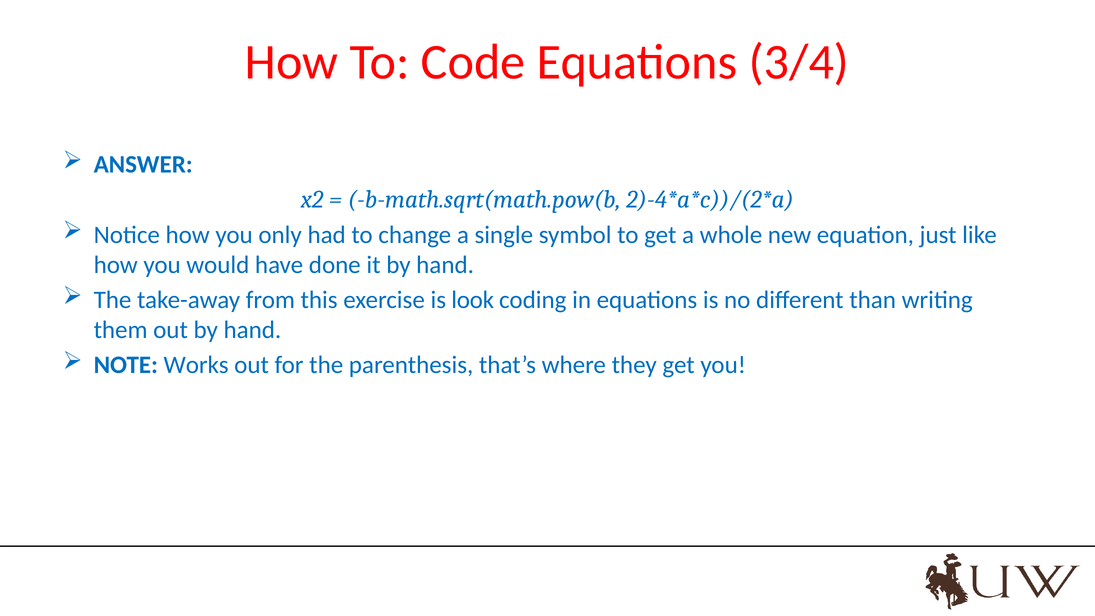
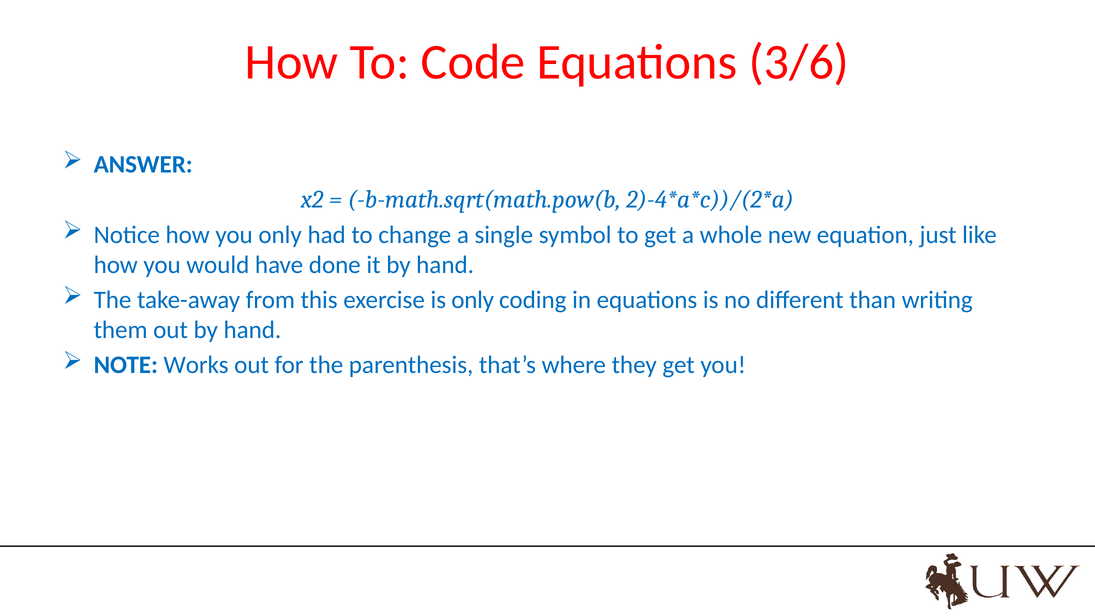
3/4: 3/4 -> 3/6
is look: look -> only
